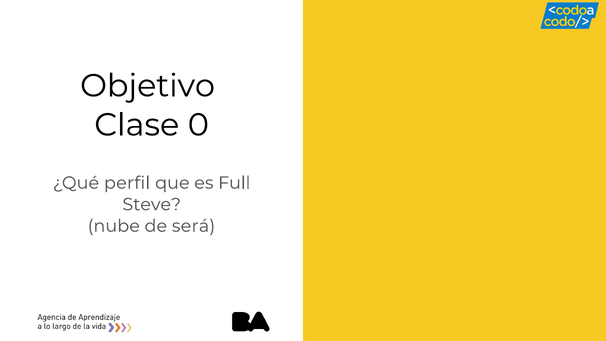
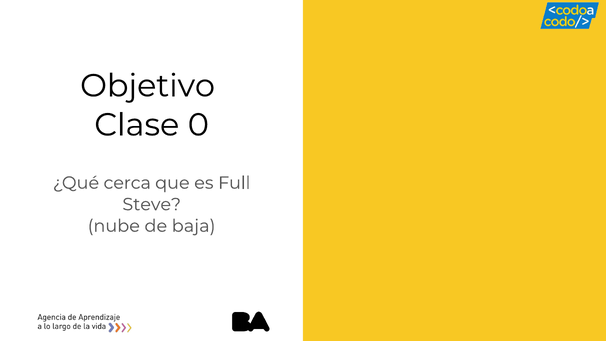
perfil: perfil -> cerca
será: será -> baja
